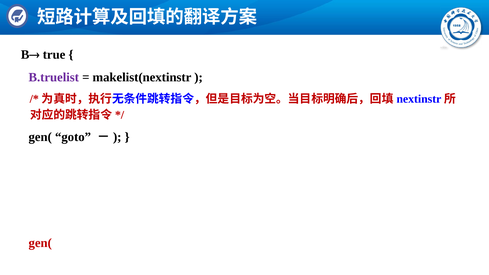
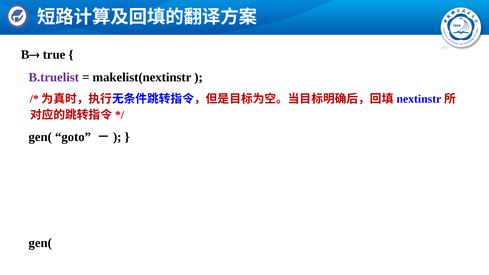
gen( at (40, 243) colour: red -> black
